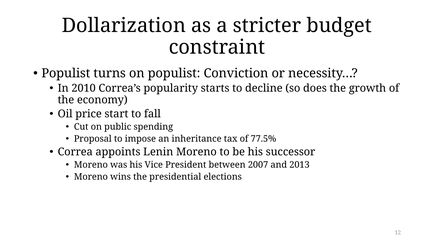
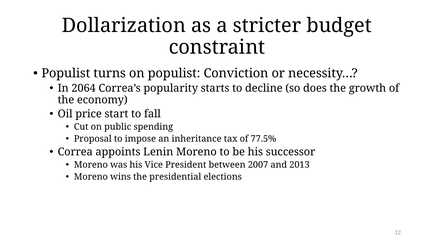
2010: 2010 -> 2064
